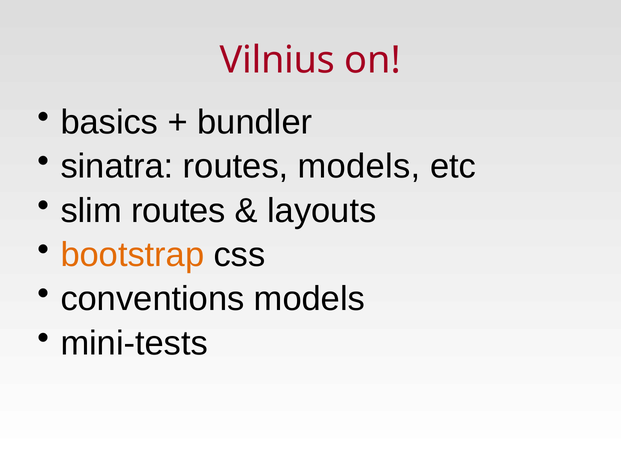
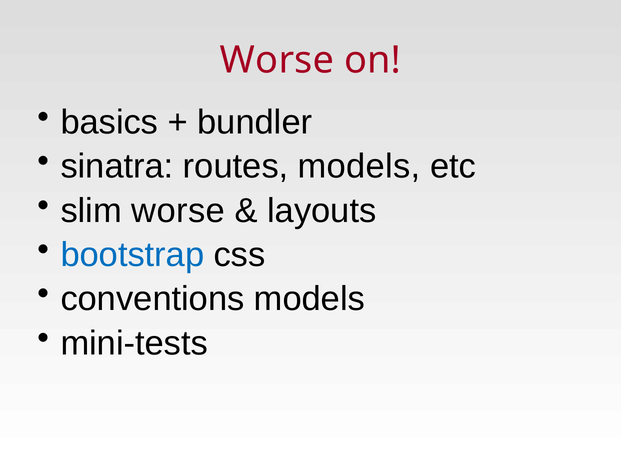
Vilnius at (277, 60): Vilnius -> Worse
slim routes: routes -> worse
bootstrap colour: orange -> blue
